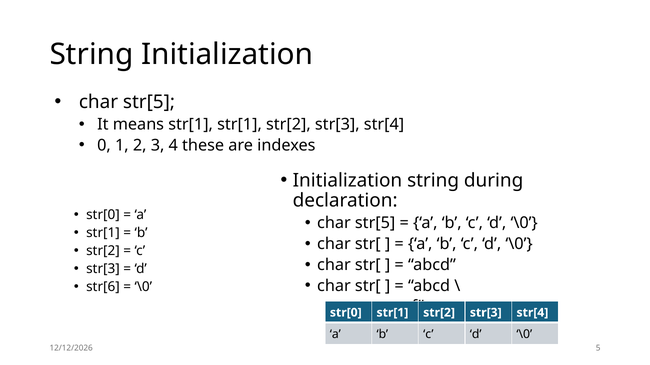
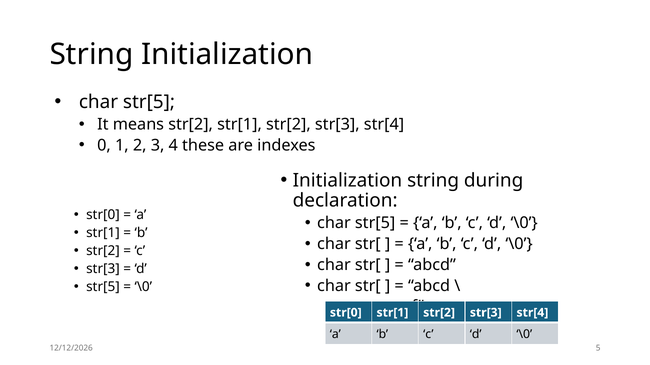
means str[1: str[1 -> str[2
str[6 at (103, 287): str[6 -> str[5
